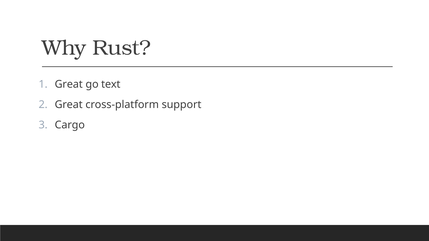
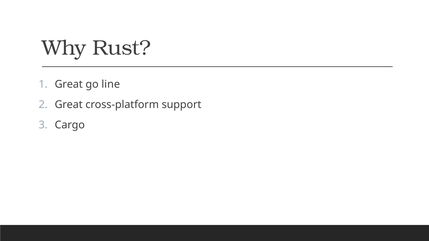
text: text -> line
